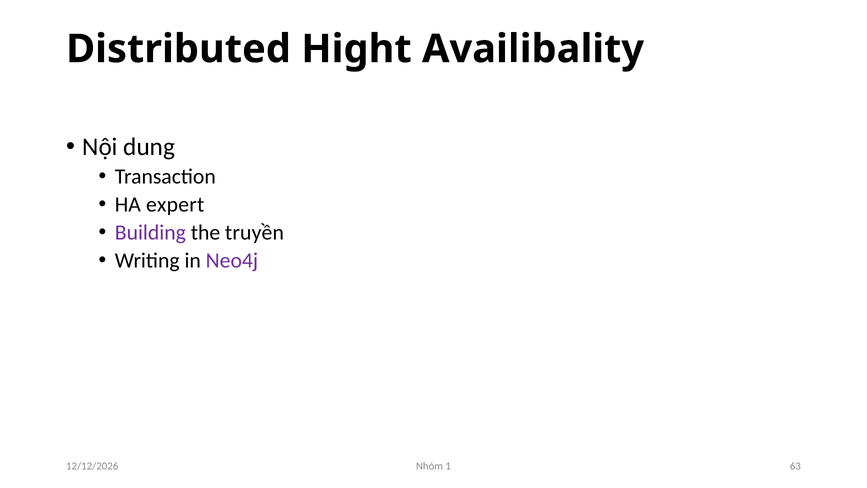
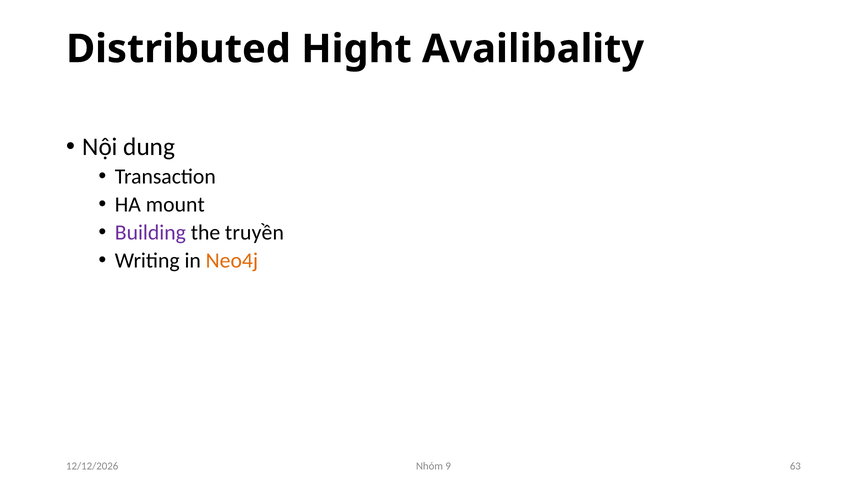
expert: expert -> mount
Neo4j colour: purple -> orange
1: 1 -> 9
